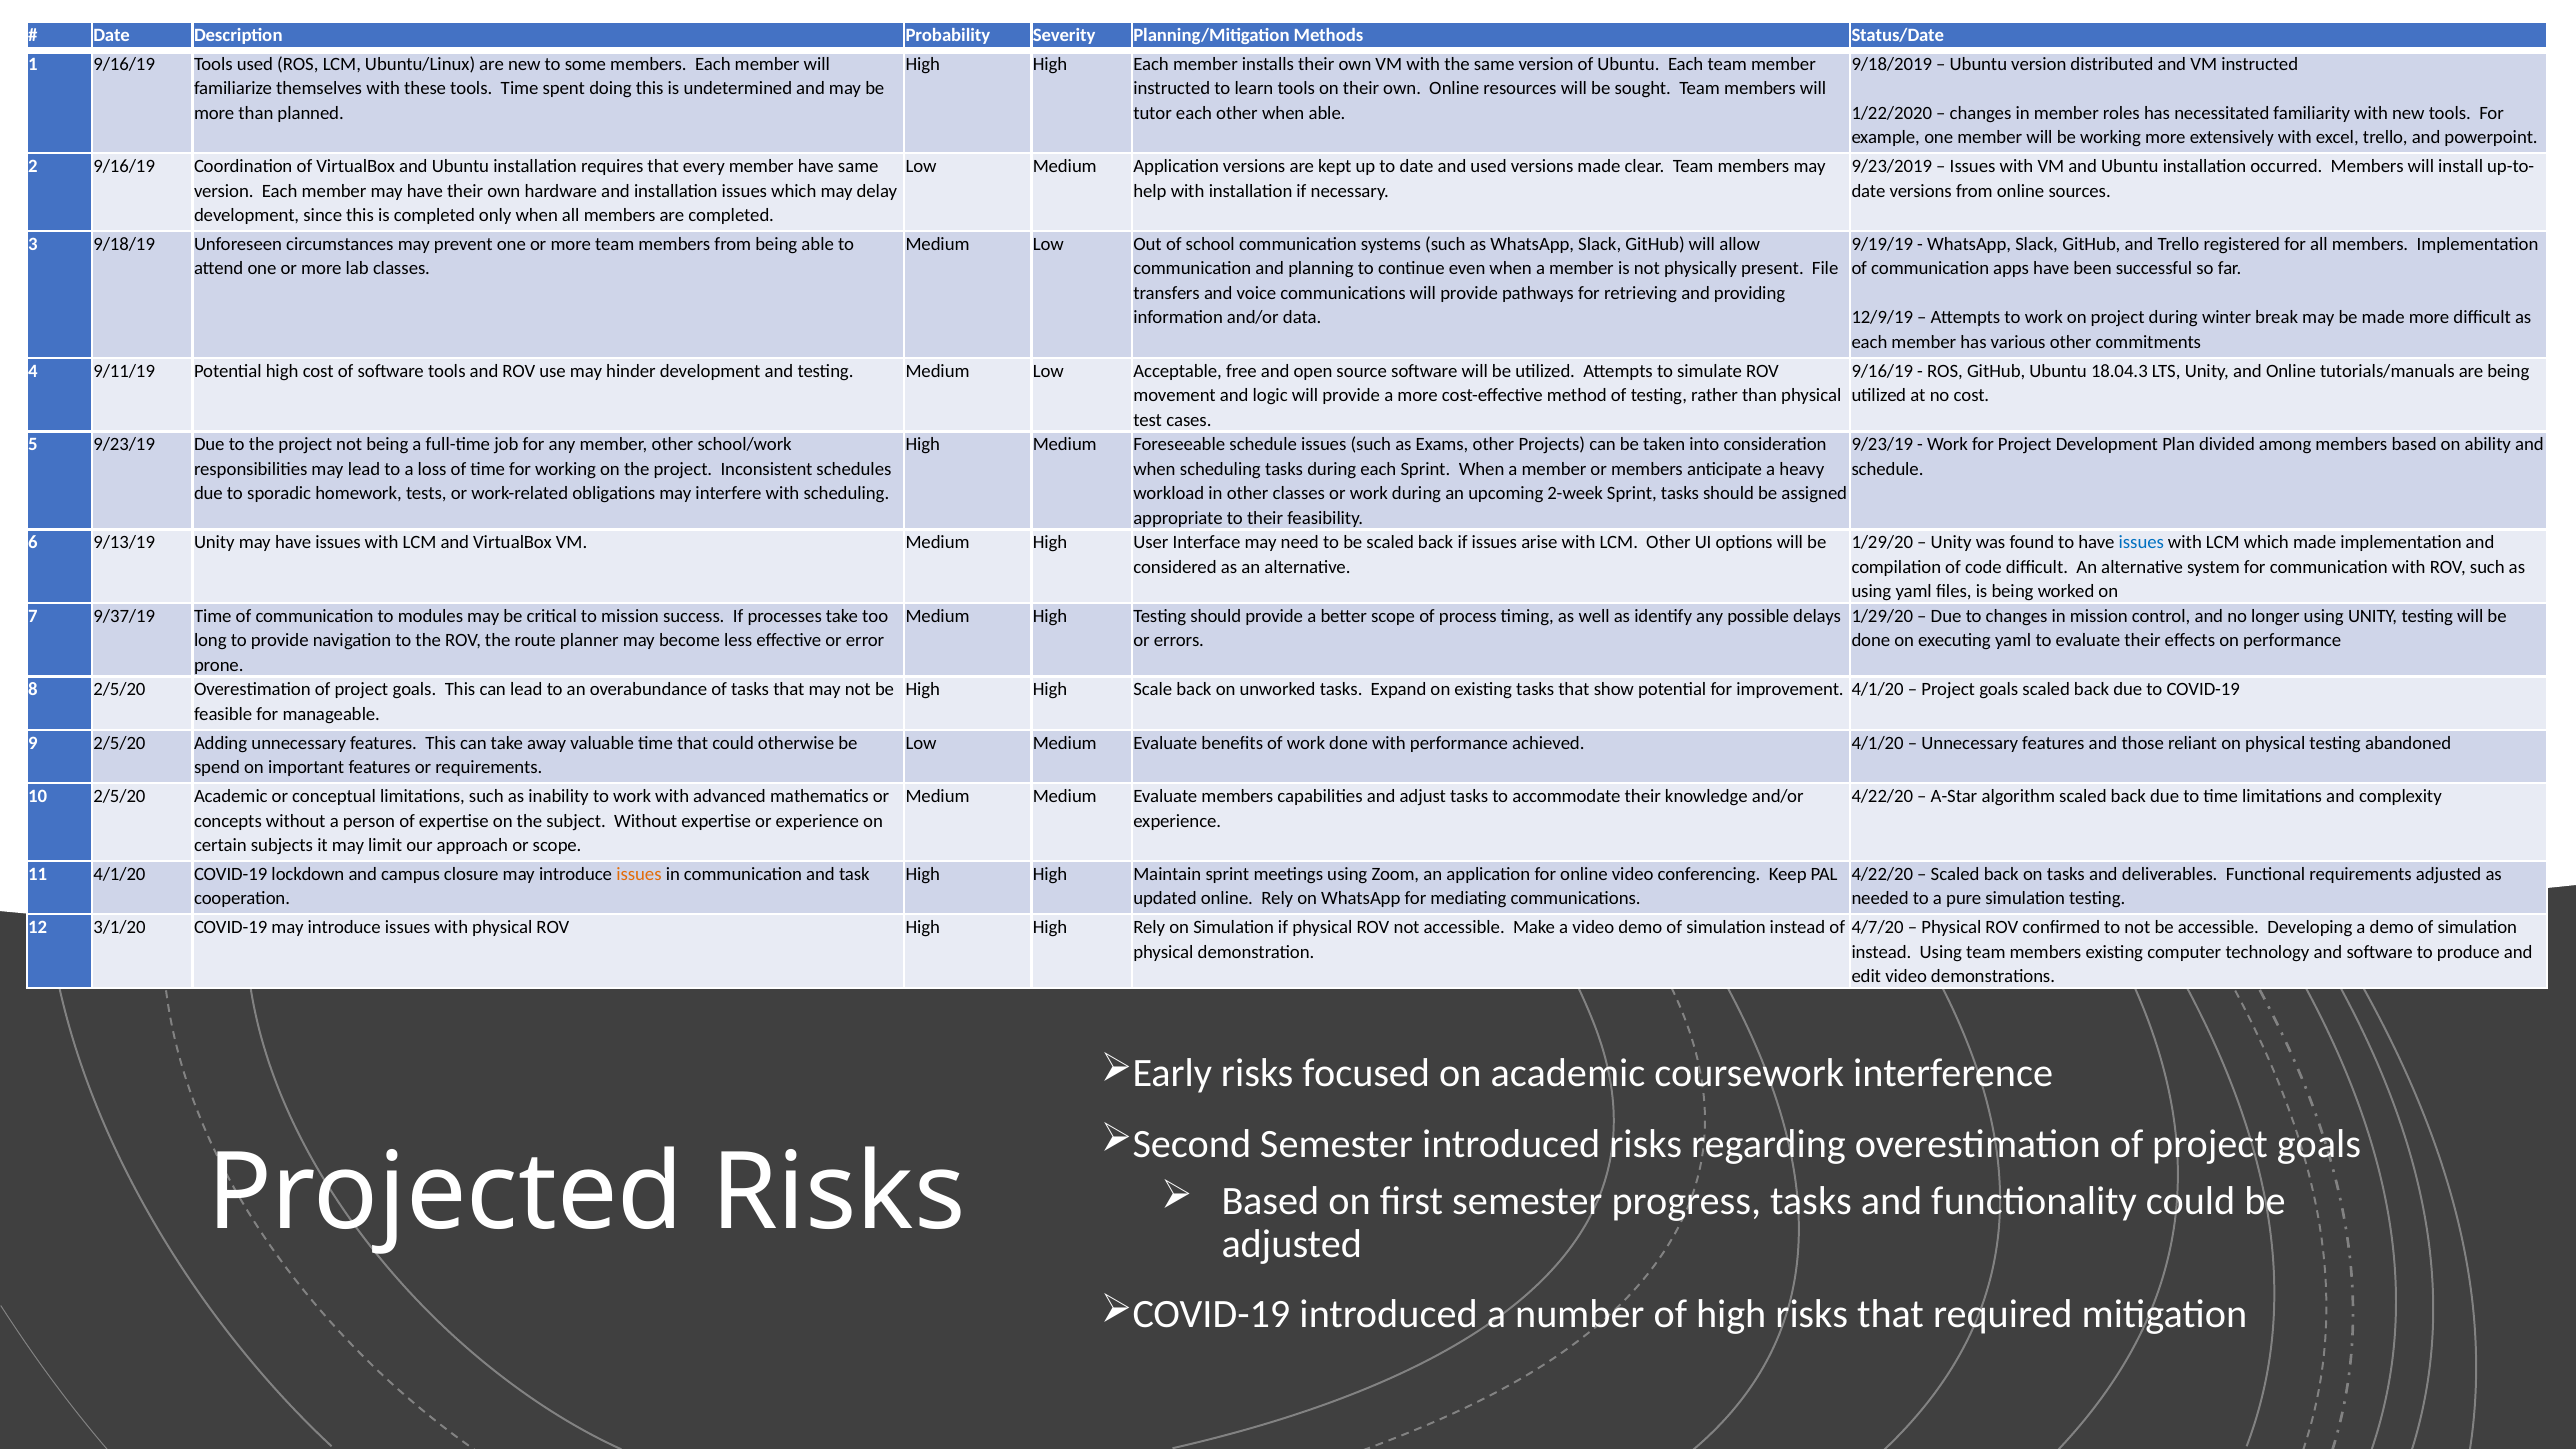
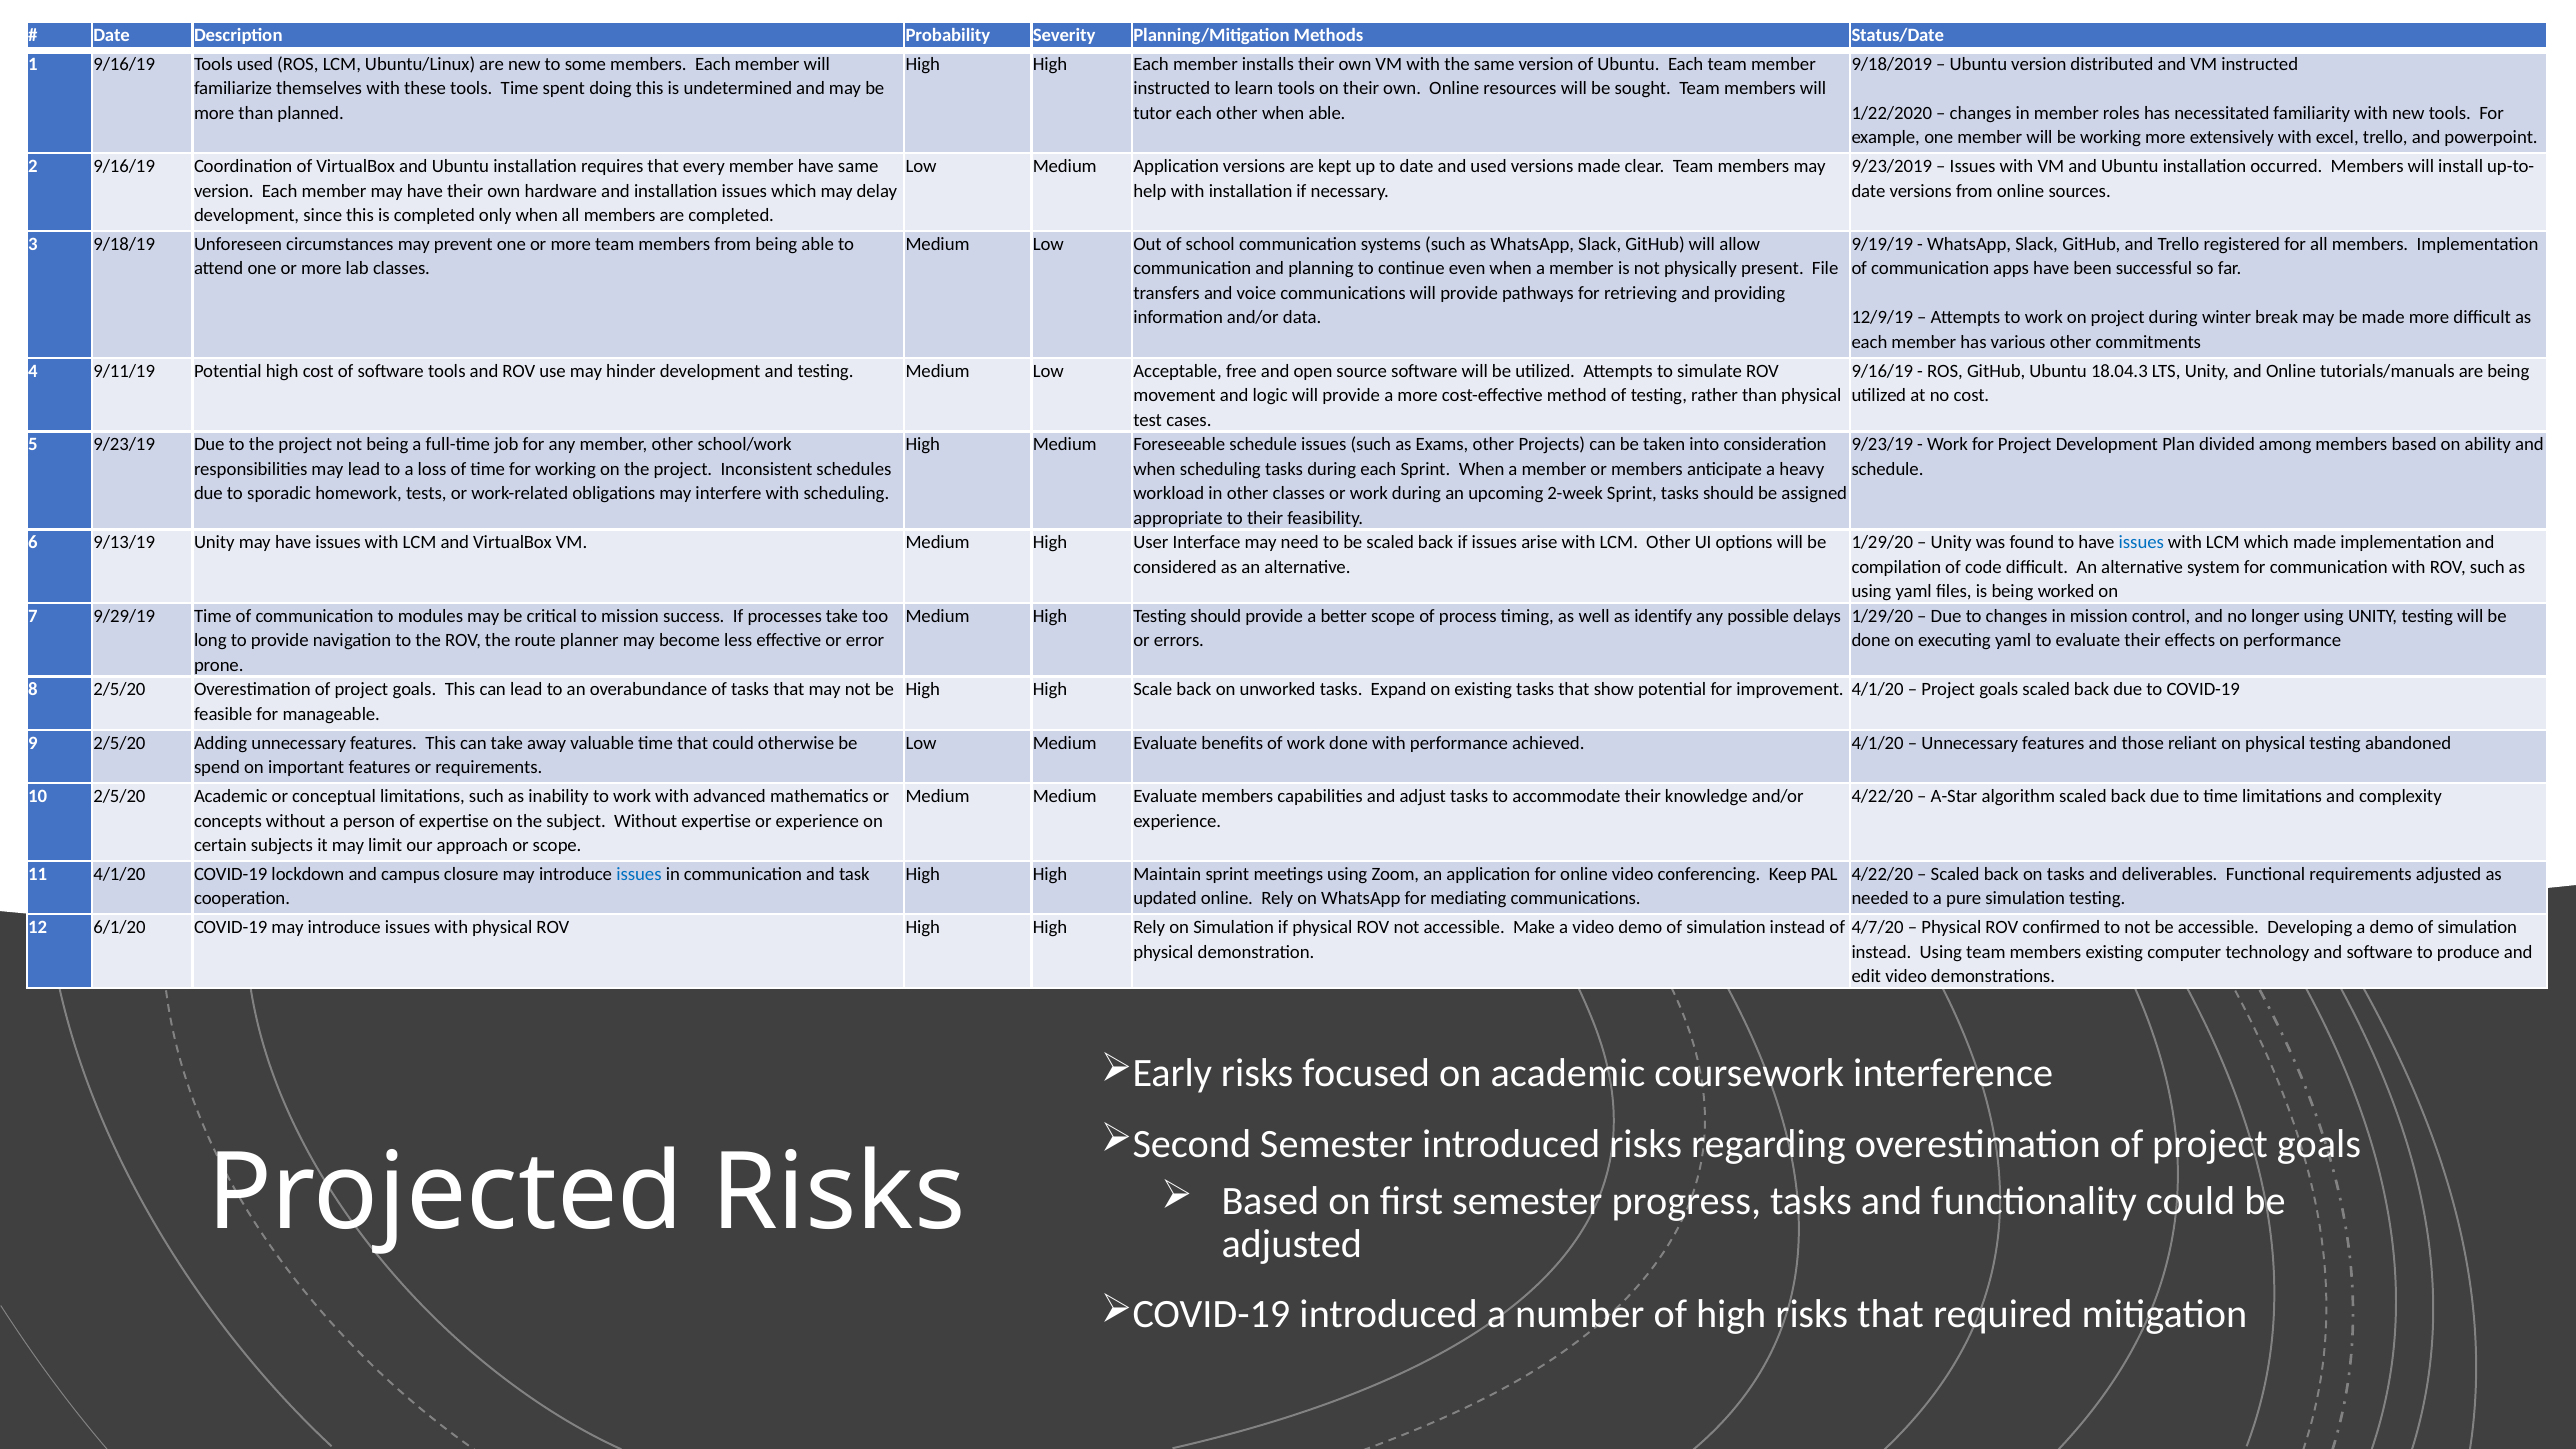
9/37/19: 9/37/19 -> 9/29/19
issues at (639, 874) colour: orange -> blue
3/1/20: 3/1/20 -> 6/1/20
